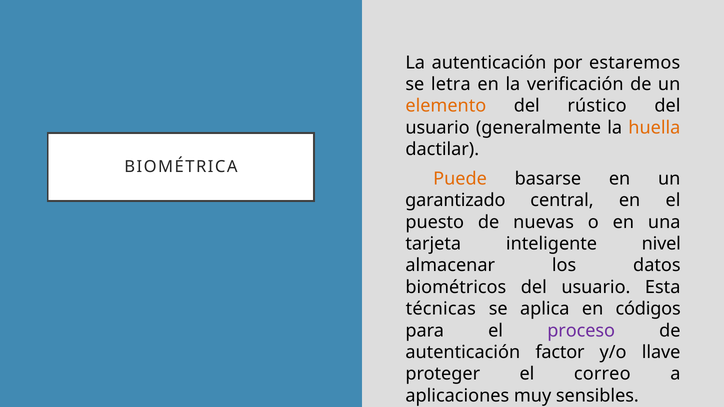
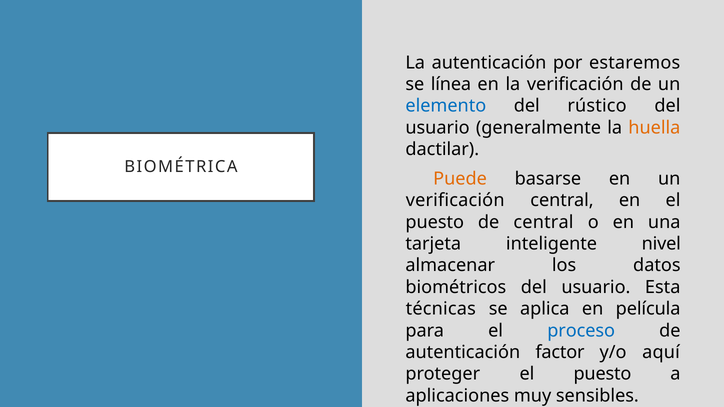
letra: letra -> línea
elemento colour: orange -> blue
garantizado at (455, 200): garantizado -> verificación
de nuevas: nuevas -> central
códigos: códigos -> película
proceso colour: purple -> blue
llave: llave -> aquí
proteger el correo: correo -> puesto
